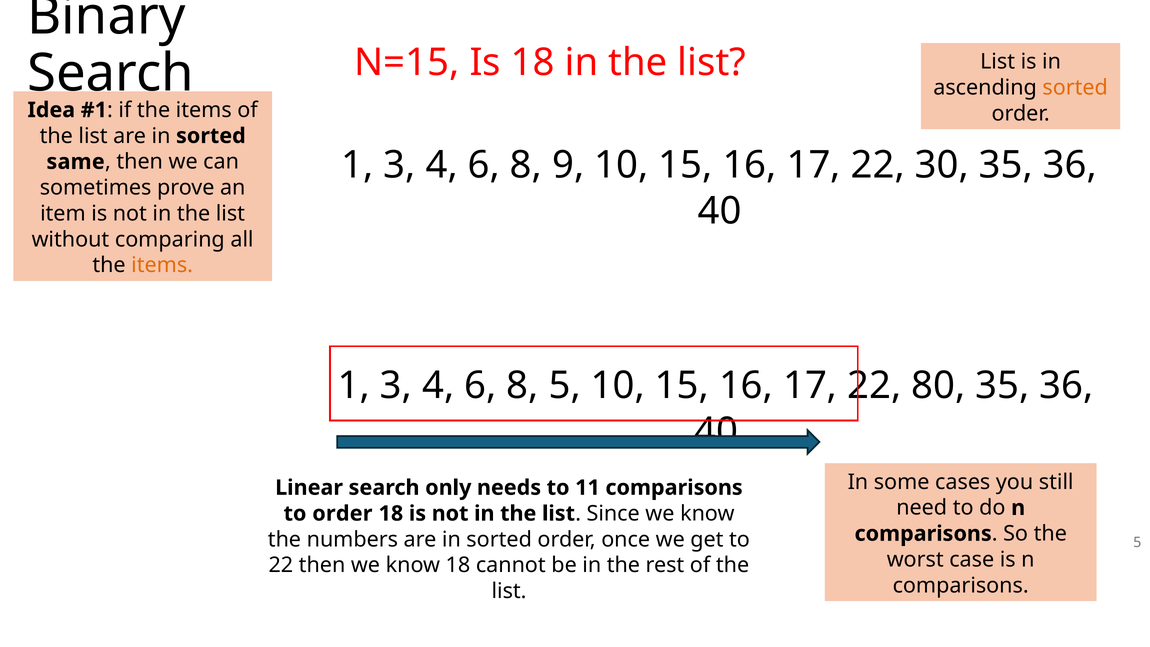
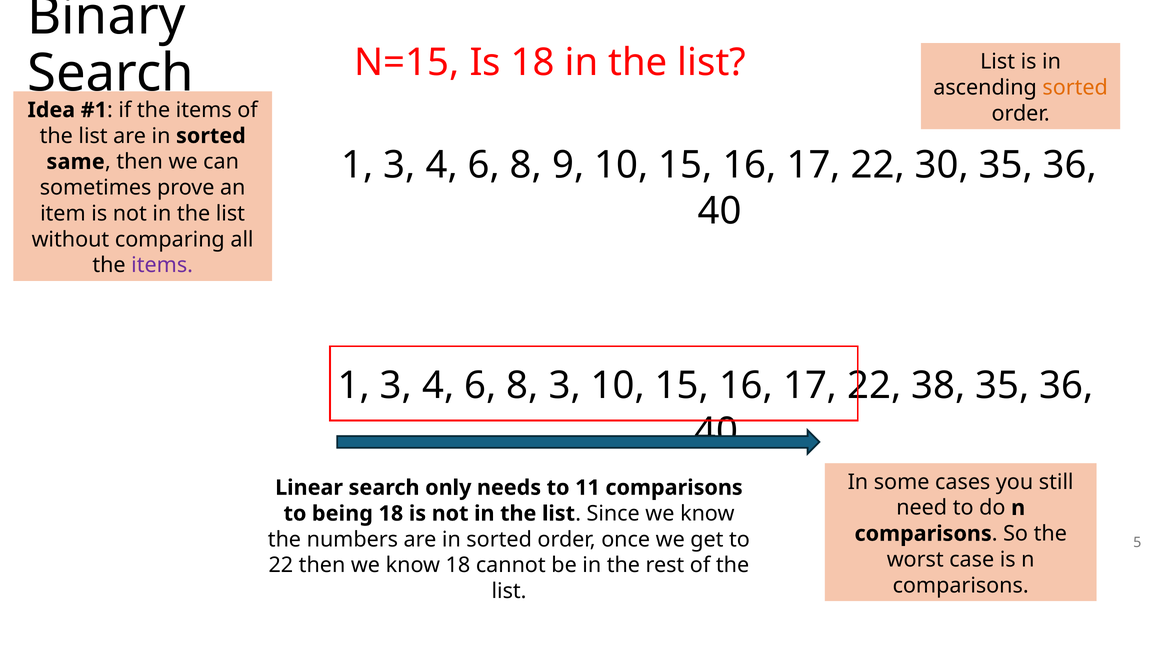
items at (162, 265) colour: orange -> purple
8 5: 5 -> 3
80: 80 -> 38
to order: order -> being
